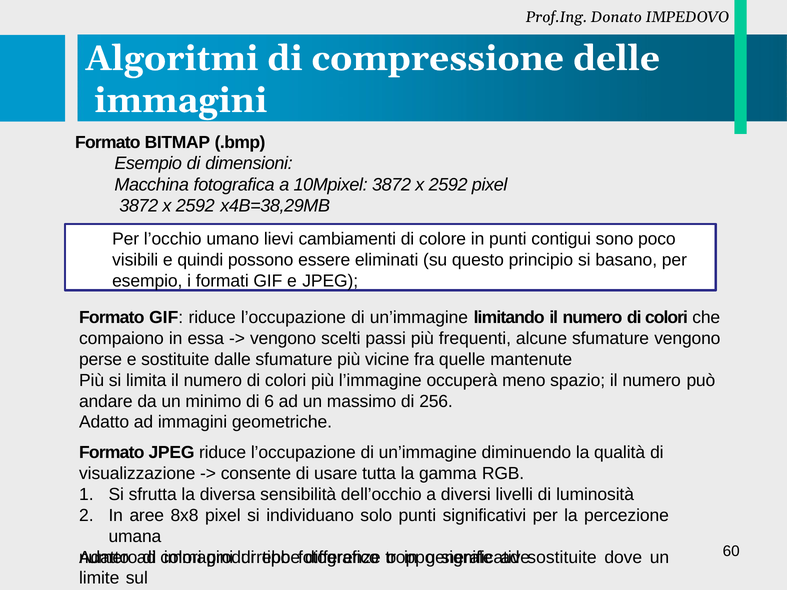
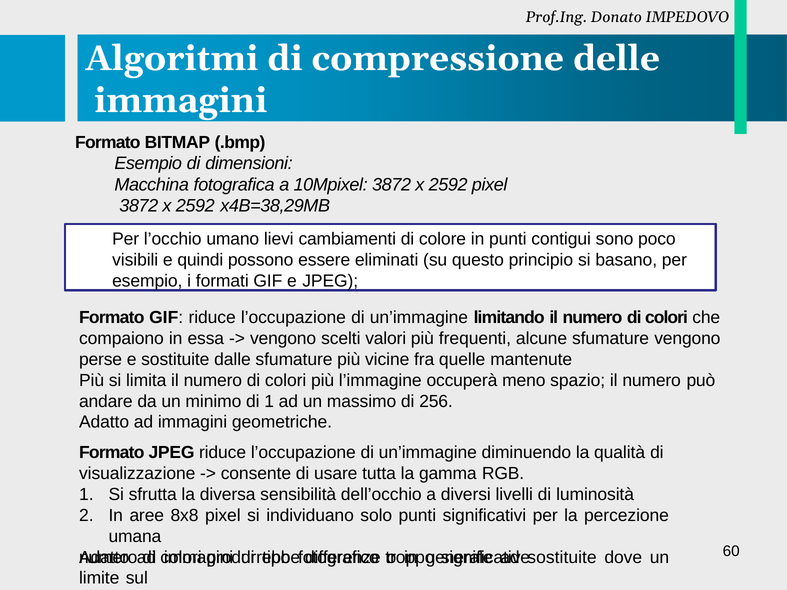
passi: passi -> valori
di 6: 6 -> 1
